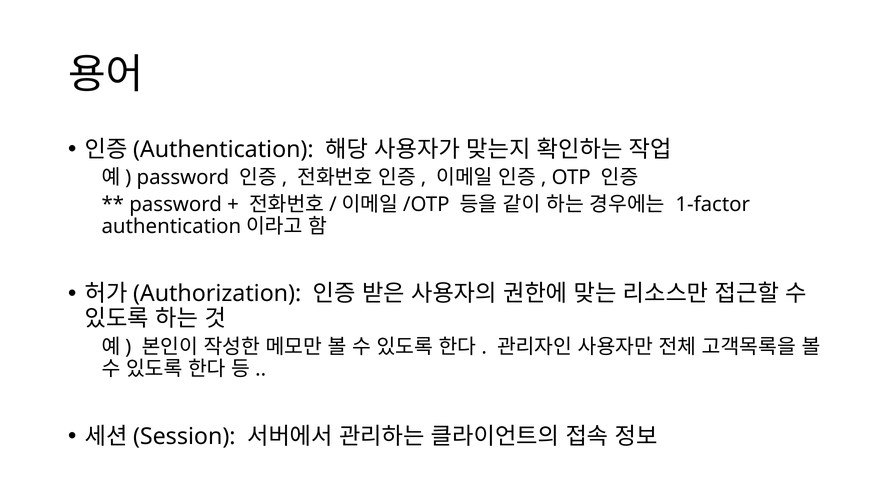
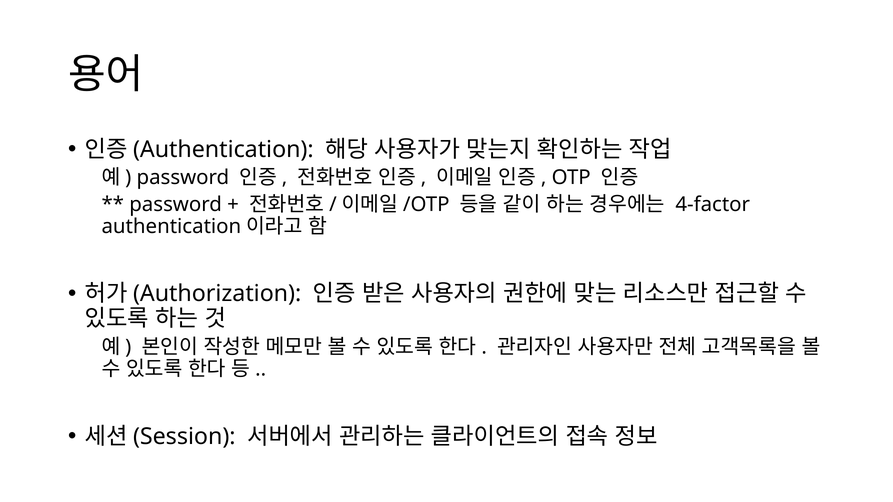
1-factor: 1-factor -> 4-factor
